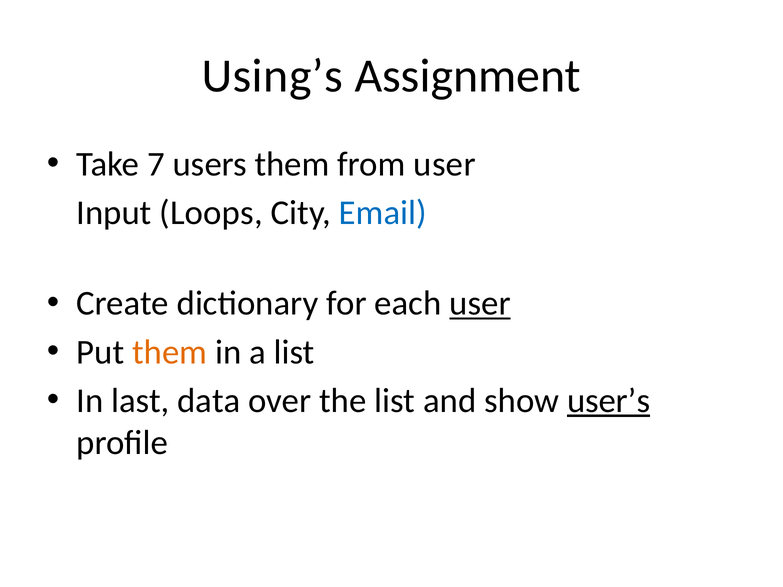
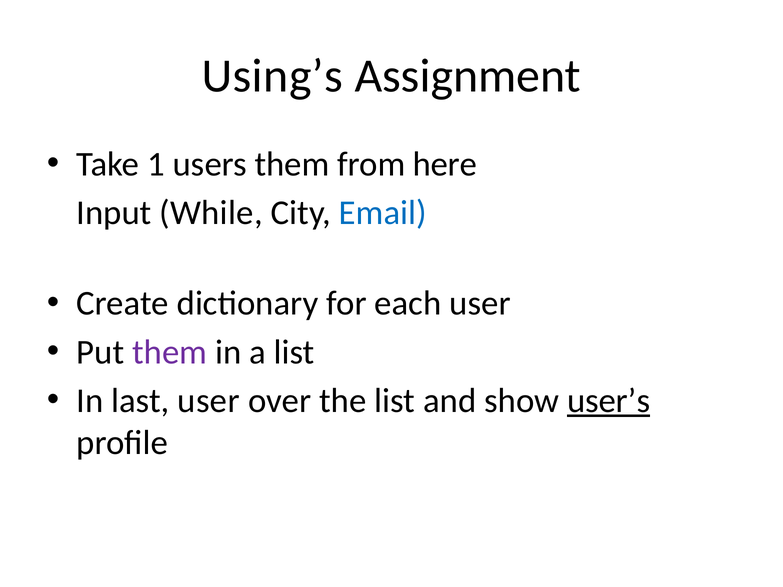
7: 7 -> 1
from user: user -> here
Loops: Loops -> While
user at (480, 304) underline: present -> none
them at (170, 352) colour: orange -> purple
last data: data -> user
